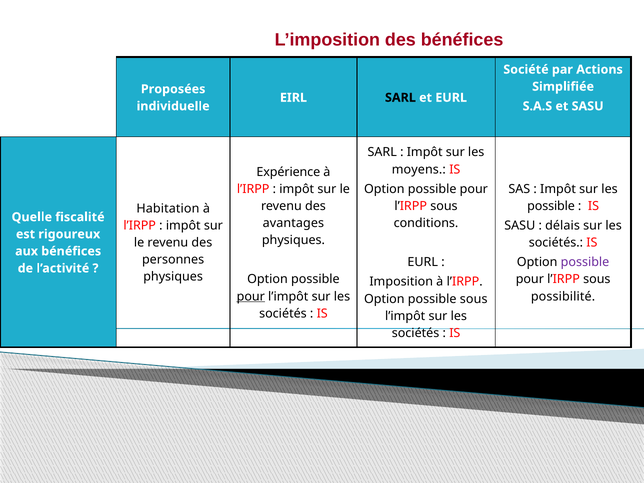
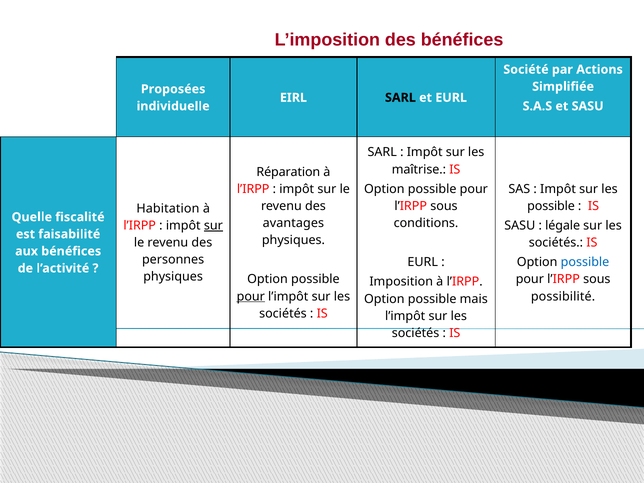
moyens: moyens -> maîtrise
Expérience: Expérience -> Réparation
sur at (213, 226) underline: none -> present
délais: délais -> légale
rigoureux: rigoureux -> faisabilité
possible at (585, 262) colour: purple -> blue
possible sous: sous -> mais
